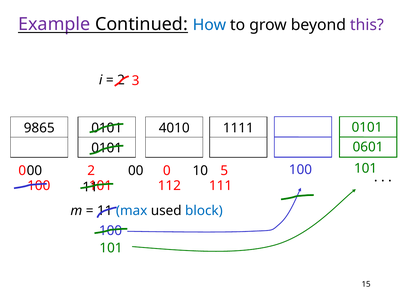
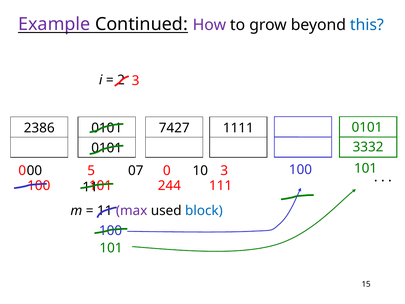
How colour: blue -> purple
this colour: purple -> blue
9865: 9865 -> 2386
4010: 4010 -> 7427
0601: 0601 -> 3332
00 00: 00 -> 07
0 2: 2 -> 5
0 5: 5 -> 3
112: 112 -> 244
max colour: blue -> purple
